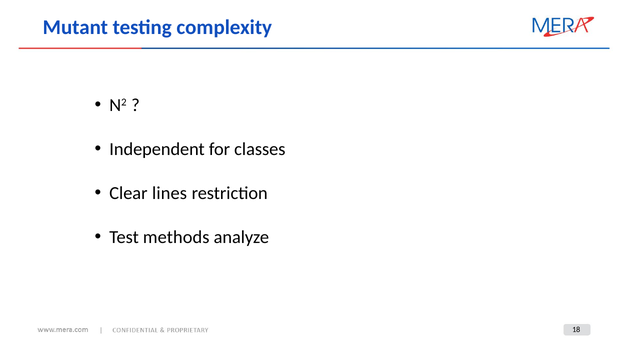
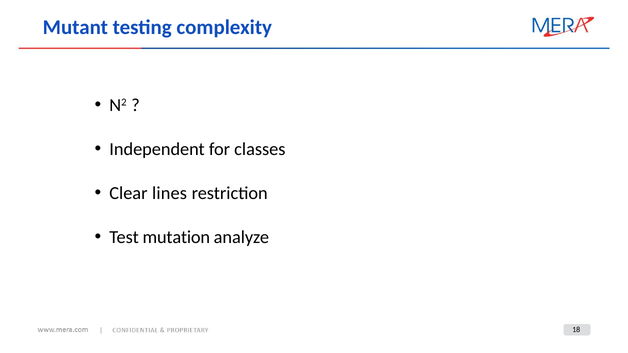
methods: methods -> mutation
